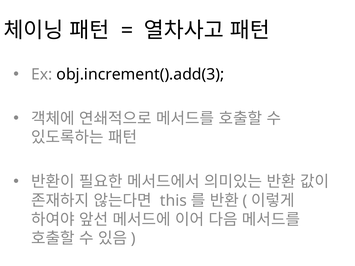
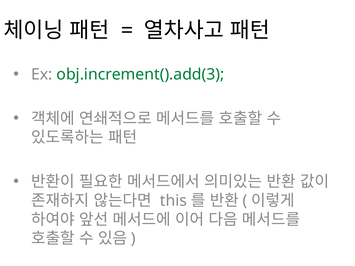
obj.increment().add(3 colour: black -> green
